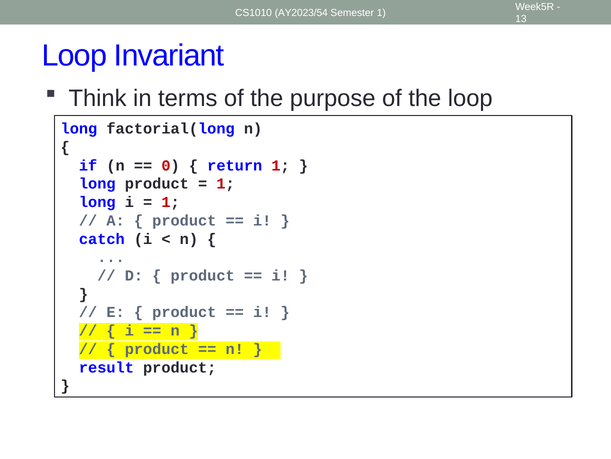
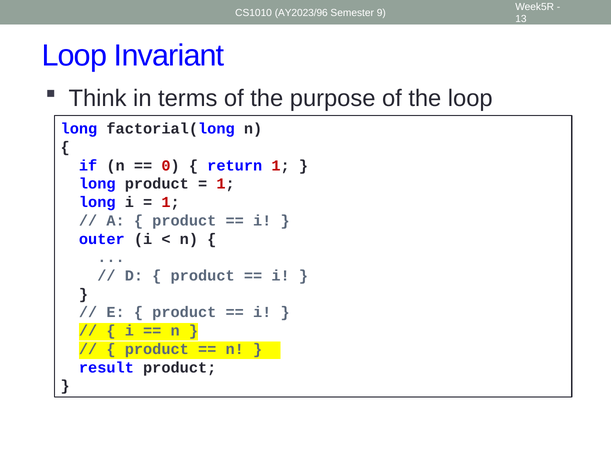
AY2023/54: AY2023/54 -> AY2023/96
Semester 1: 1 -> 9
catch: catch -> outer
